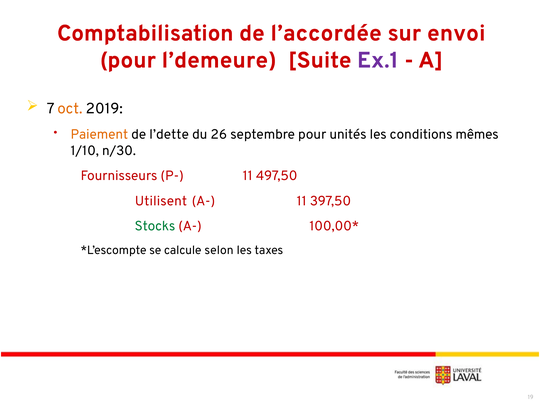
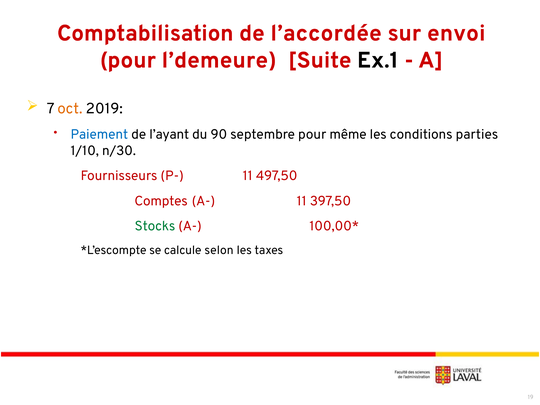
Ex.1 colour: purple -> black
Paiement colour: orange -> blue
l’dette: l’dette -> l’ayant
26: 26 -> 90
unités: unités -> même
mêmes: mêmes -> parties
Utilisent: Utilisent -> Comptes
